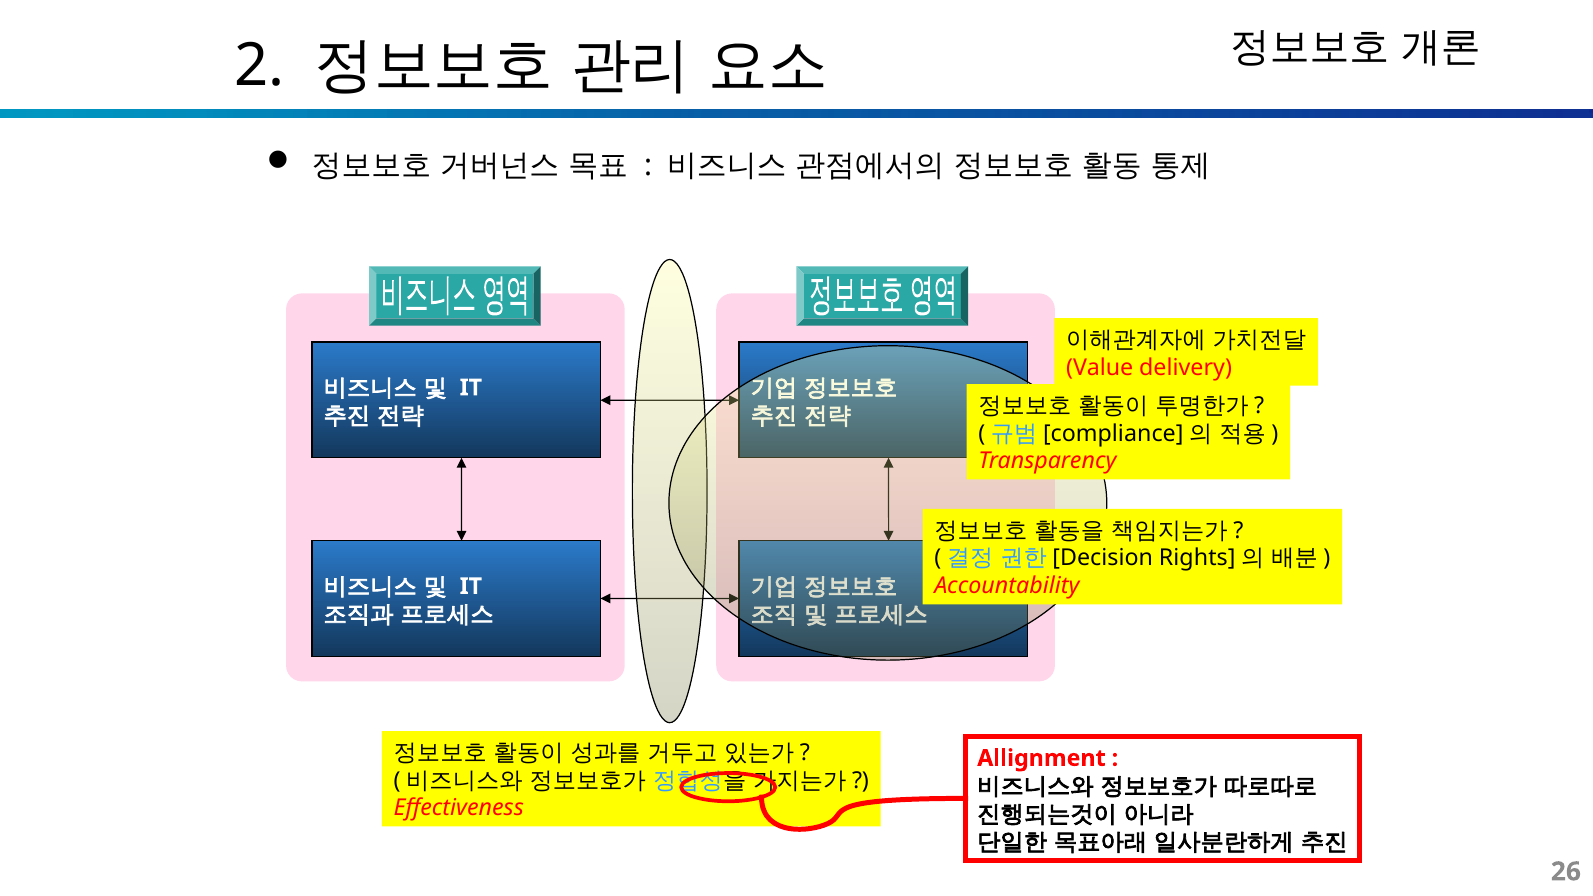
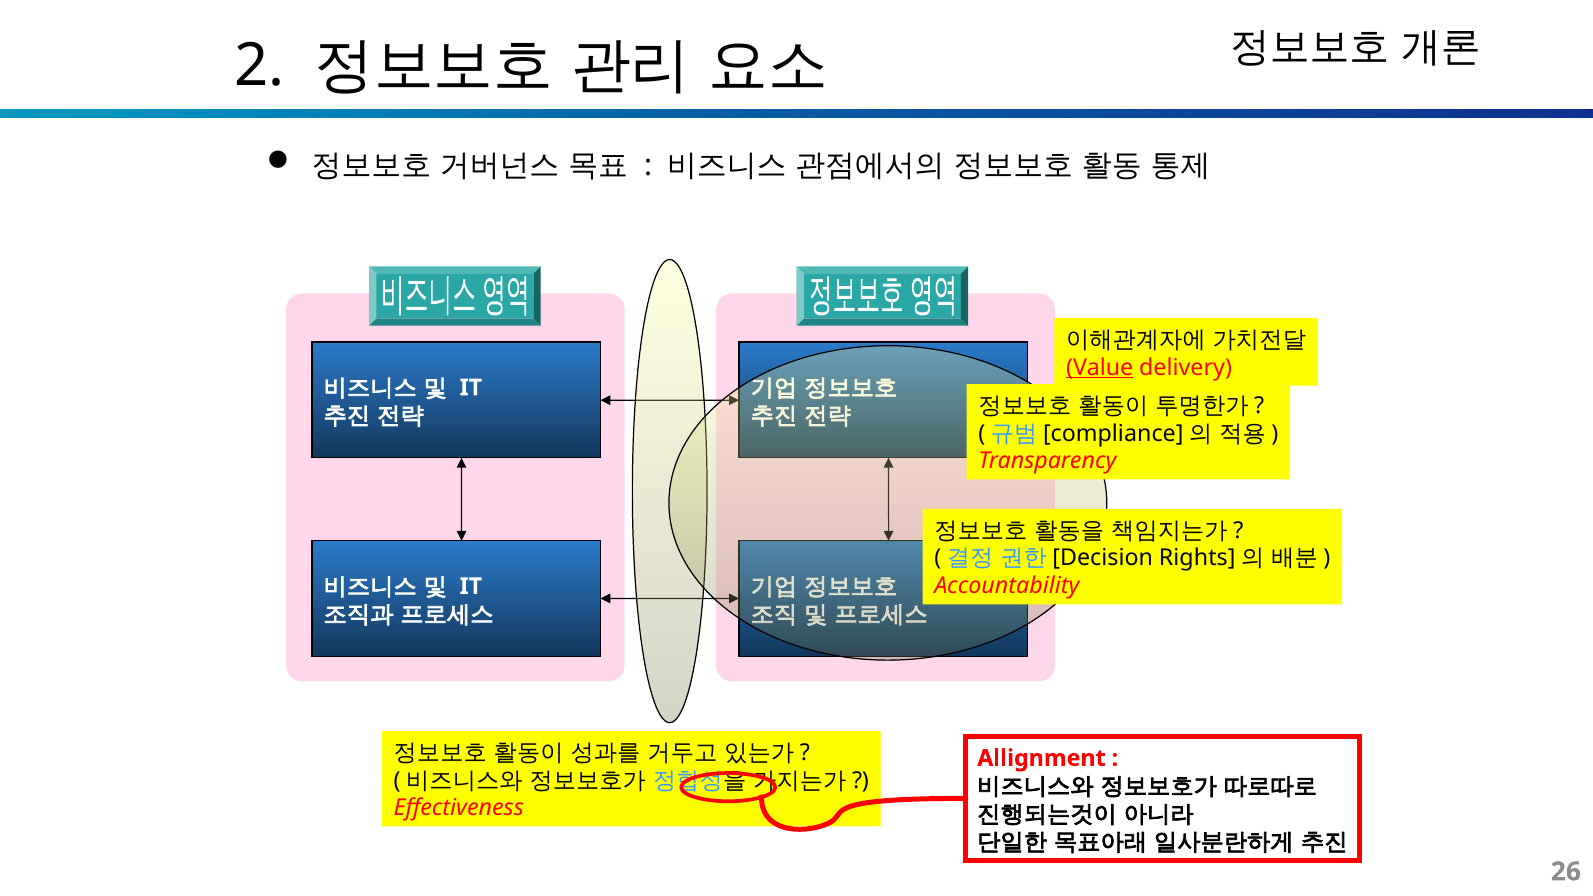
Value underline: none -> present
